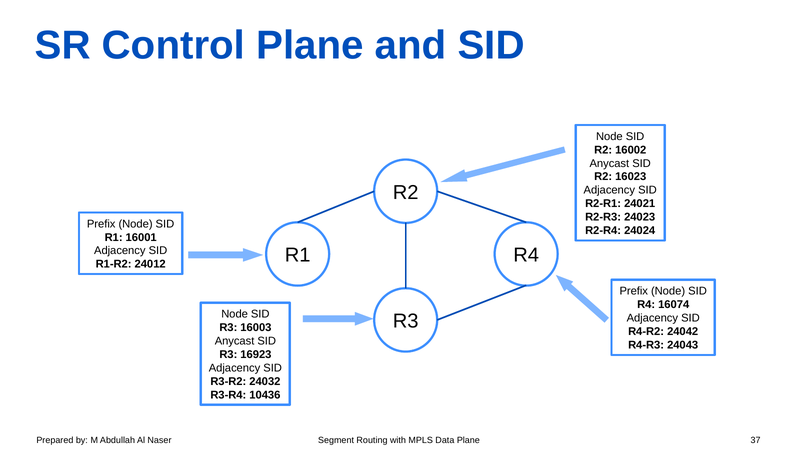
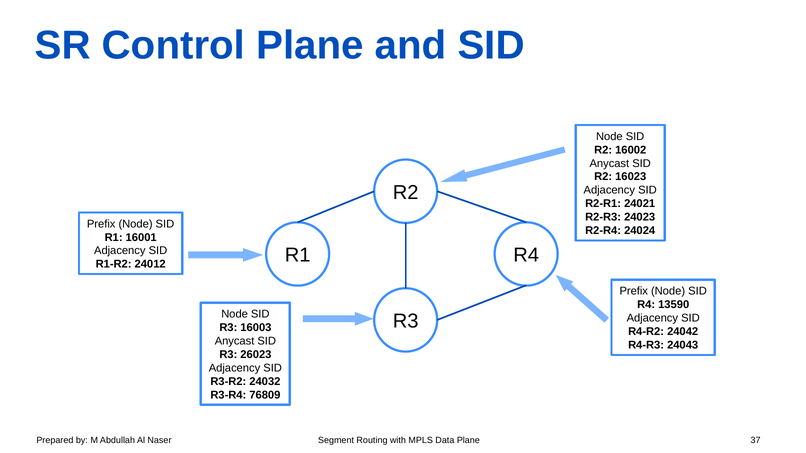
16074: 16074 -> 13590
16923: 16923 -> 26023
10436: 10436 -> 76809
